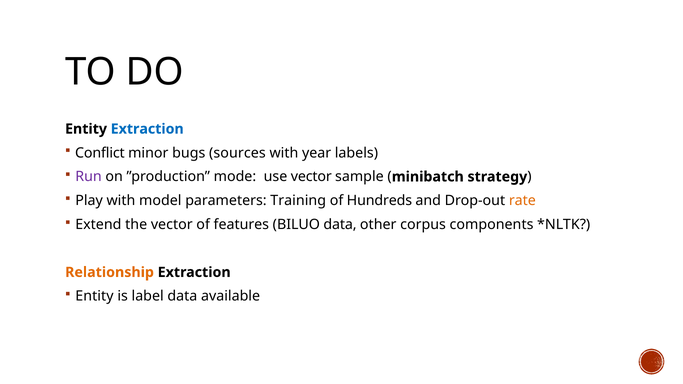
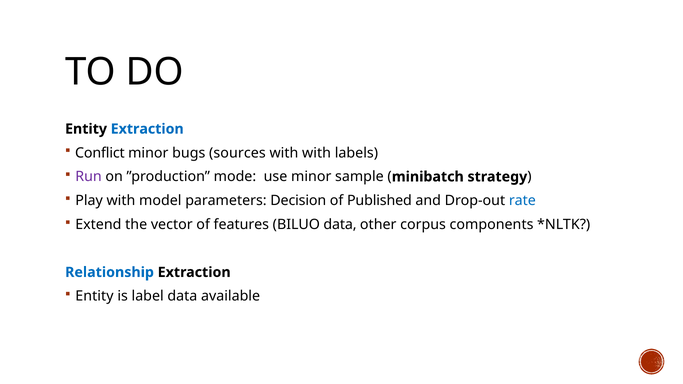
with year: year -> with
use vector: vector -> minor
Training: Training -> Decision
Hundreds: Hundreds -> Published
rate colour: orange -> blue
Relationship colour: orange -> blue
